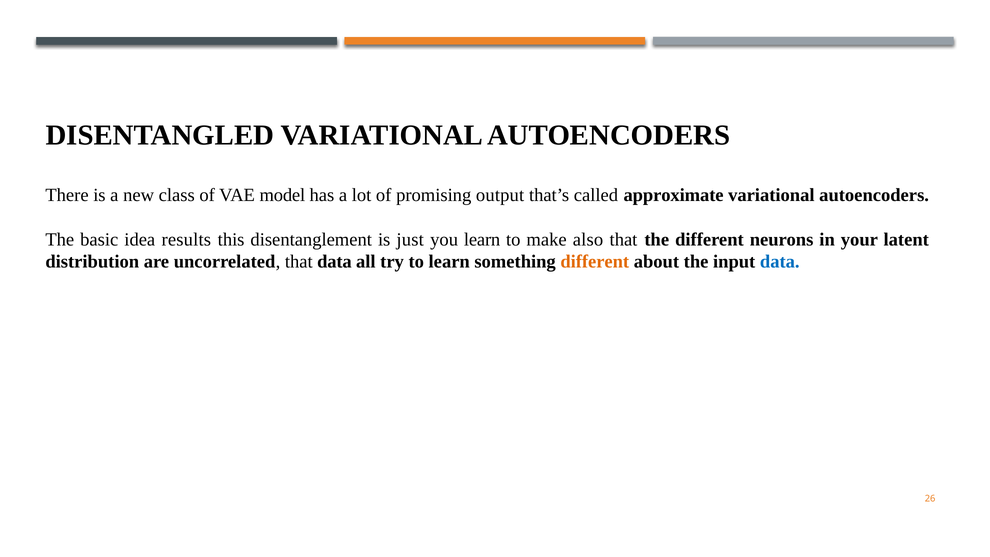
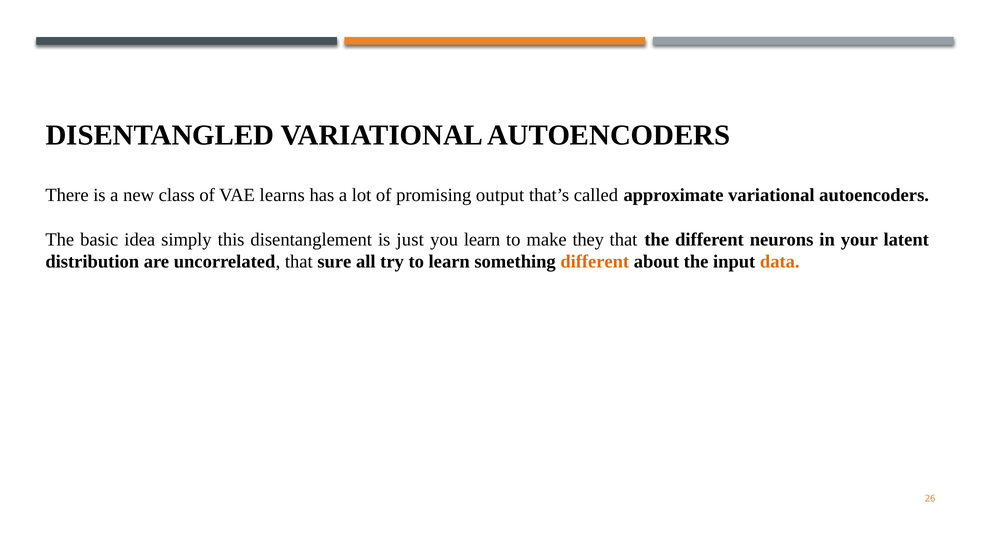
model: model -> learns
results: results -> simply
also: also -> they
that data: data -> sure
data at (780, 262) colour: blue -> orange
